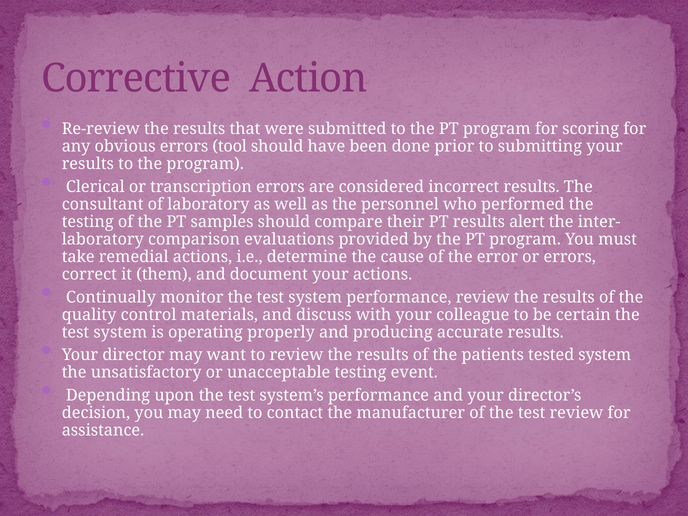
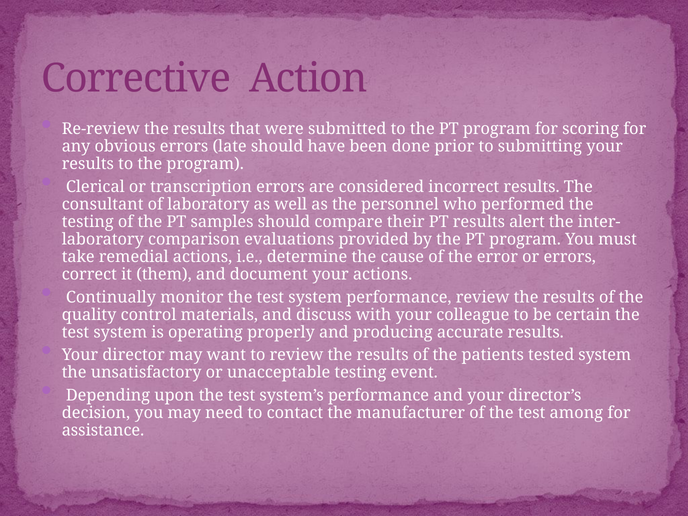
tool: tool -> late
test review: review -> among
